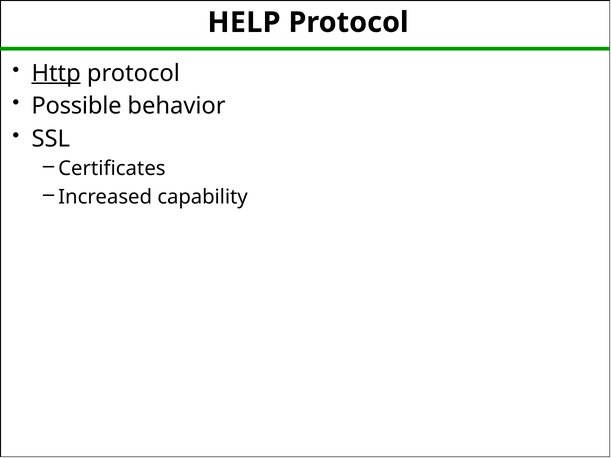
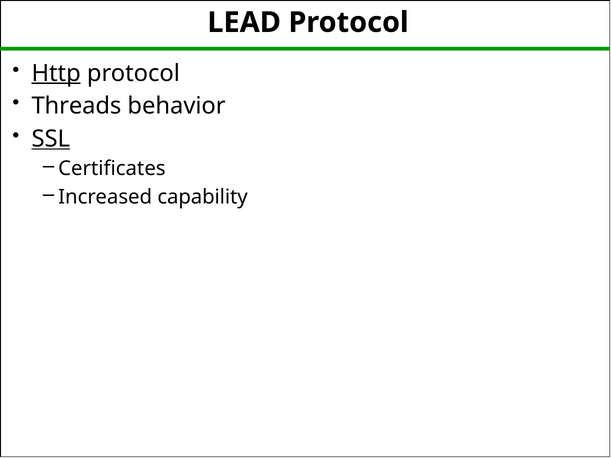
HELP: HELP -> LEAD
Possible: Possible -> Threads
SSL underline: none -> present
